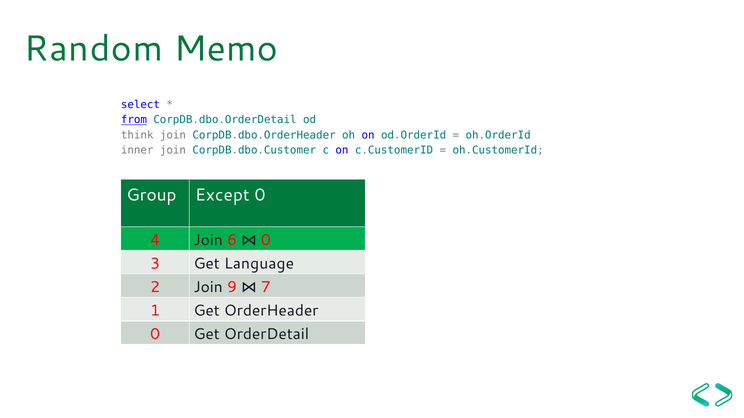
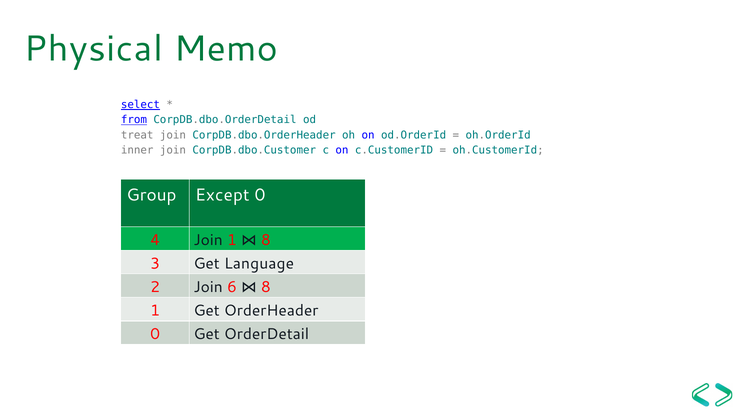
Random: Random -> Physical
select underline: none -> present
think: think -> treat
Join 6: 6 -> 1
0 at (266, 240): 0 -> 8
9: 9 -> 6
7 at (266, 287): 7 -> 8
